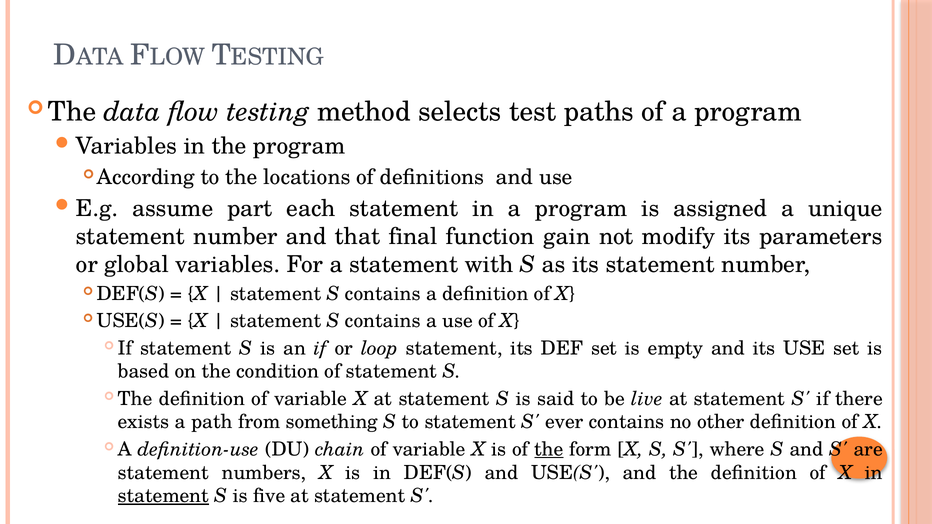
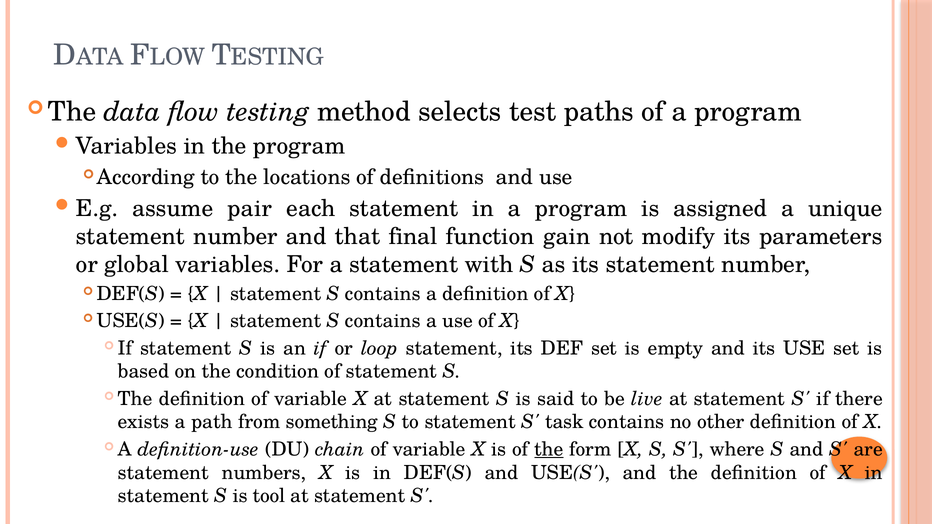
part: part -> pair
ever: ever -> task
statement at (163, 496) underline: present -> none
five: five -> tool
